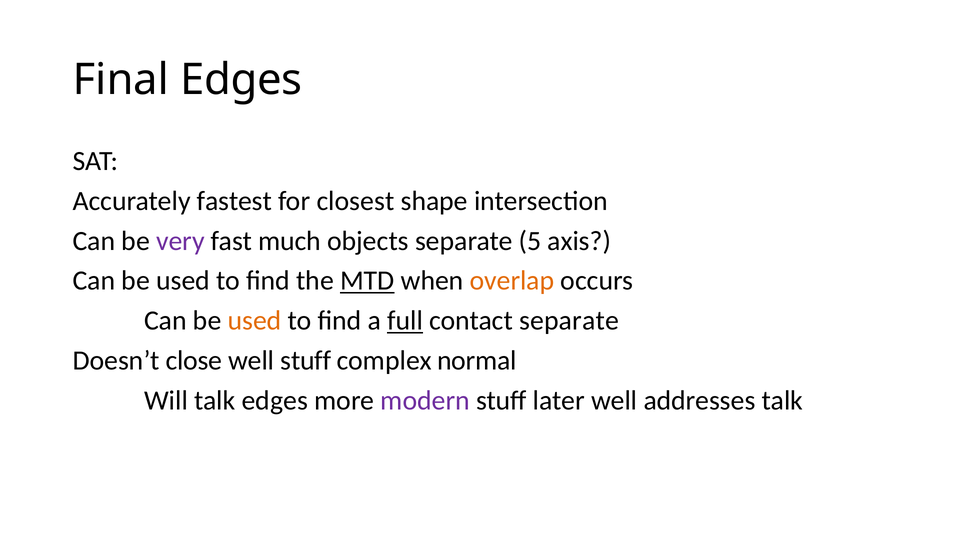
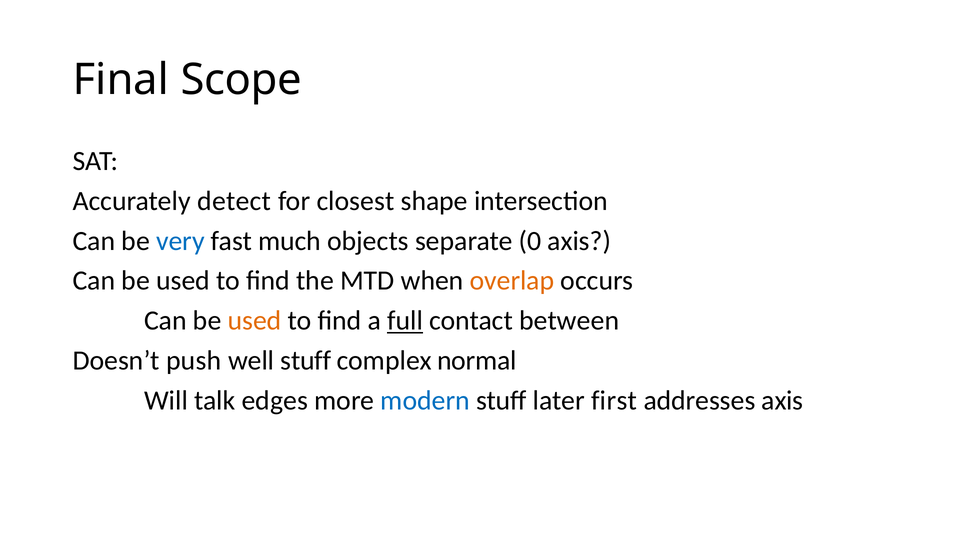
Final Edges: Edges -> Scope
fastest: fastest -> detect
very colour: purple -> blue
5: 5 -> 0
MTD underline: present -> none
contact separate: separate -> between
close: close -> push
modern colour: purple -> blue
later well: well -> first
addresses talk: talk -> axis
